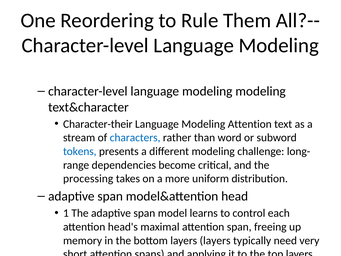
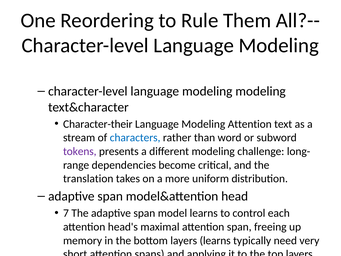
tokens colour: blue -> purple
processing: processing -> translation
1: 1 -> 7
layers layers: layers -> learns
